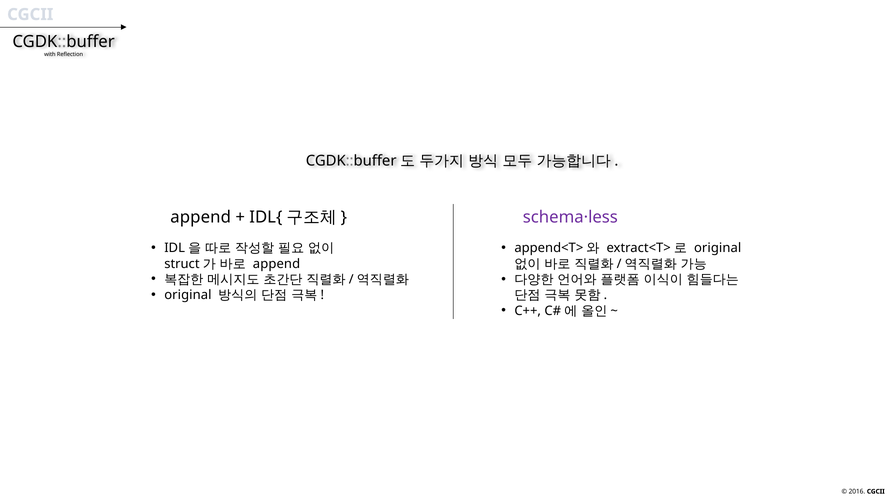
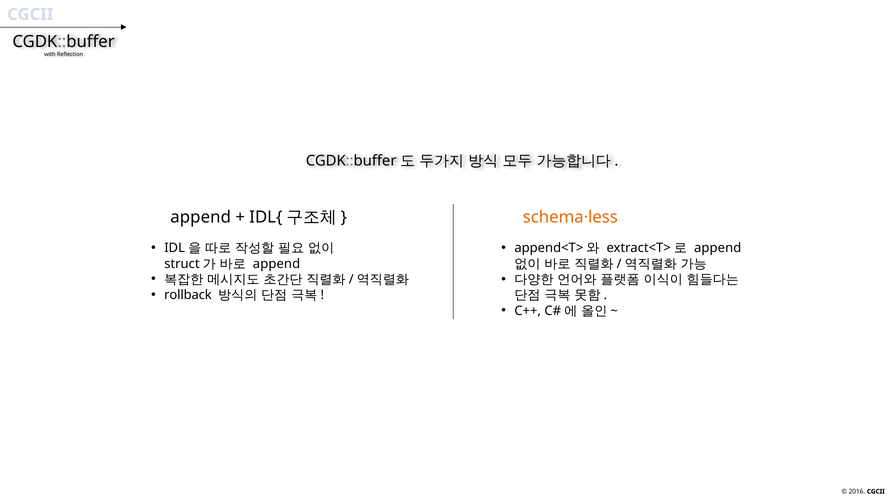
schema·less colour: purple -> orange
original at (718, 248): original -> append
original at (188, 295): original -> rollback
